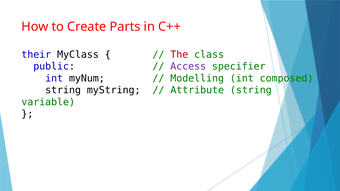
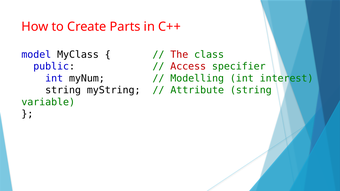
their: their -> model
Access colour: purple -> red
composed: composed -> interest
